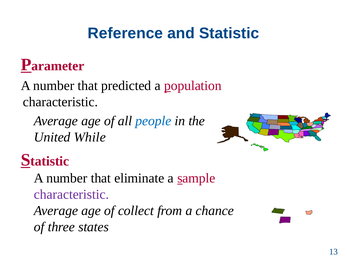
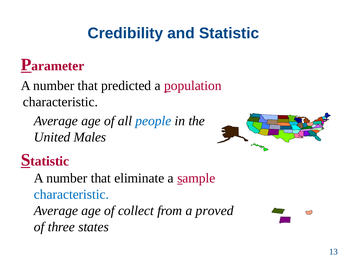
Reference: Reference -> Credibility
While: While -> Males
characteristic at (71, 194) colour: purple -> blue
chance: chance -> proved
